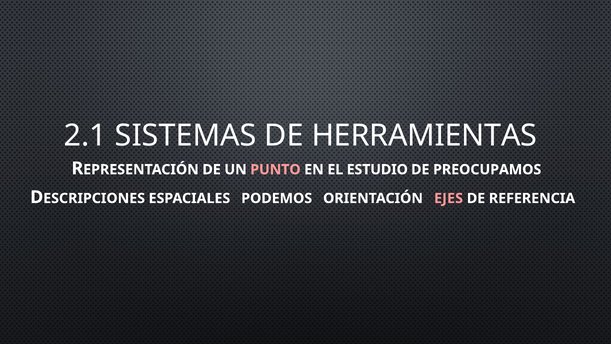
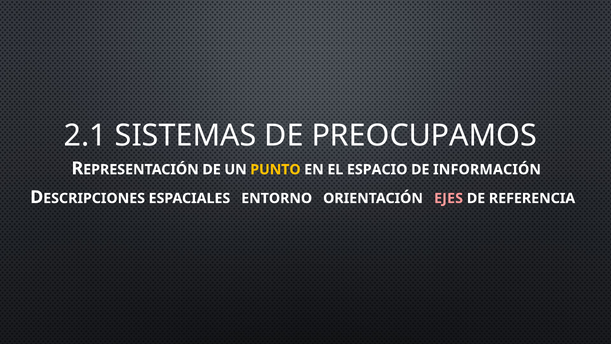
HERRAMIENTAS: HERRAMIENTAS -> PREOCUPAMOS
PUNTO colour: pink -> yellow
ESTUDIO: ESTUDIO -> ESPACIO
PREOCUPAMOS: PREOCUPAMOS -> INFORMACIÓN
PODEMOS: PODEMOS -> ENTORNO
